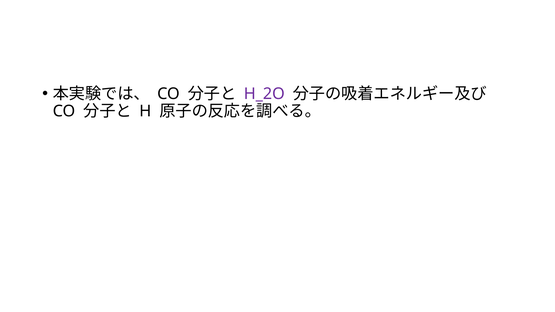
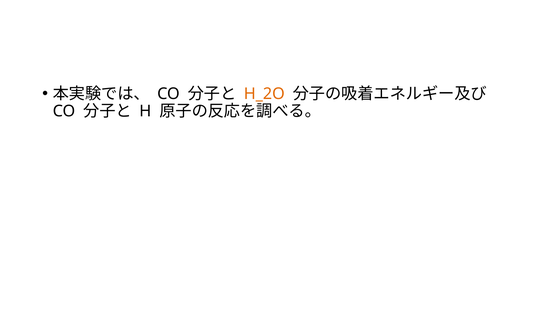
H_2O colour: purple -> orange
